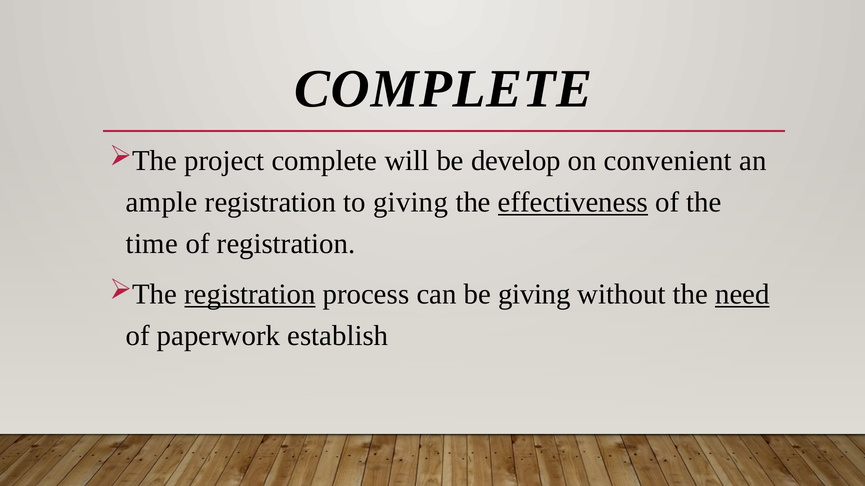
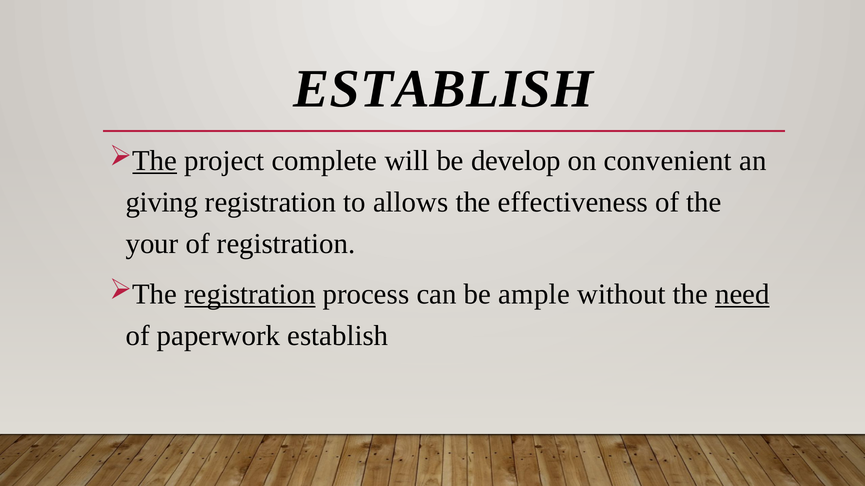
COMPLETE at (443, 89): COMPLETE -> ESTABLISH
The at (155, 161) underline: none -> present
ample: ample -> giving
to giving: giving -> allows
effectiveness underline: present -> none
time: time -> your
be giving: giving -> ample
